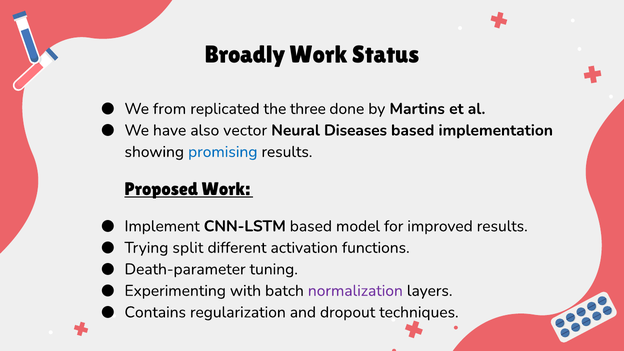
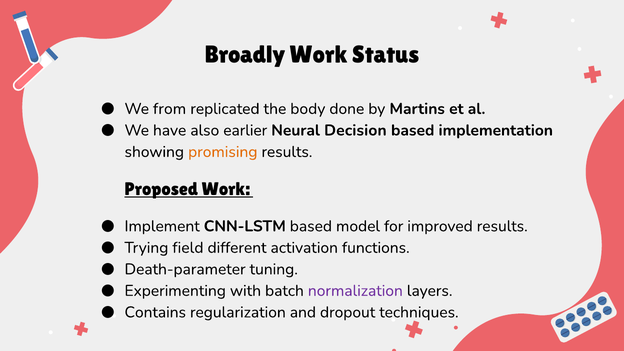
three: three -> body
vector: vector -> earlier
Diseases: Diseases -> Decision
promising colour: blue -> orange
split: split -> field
